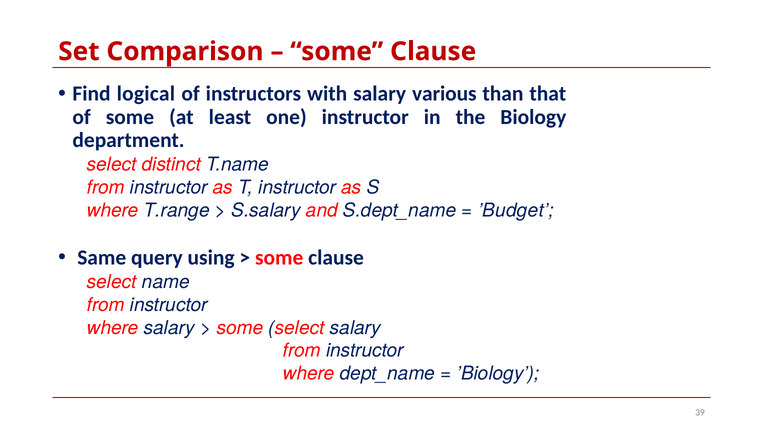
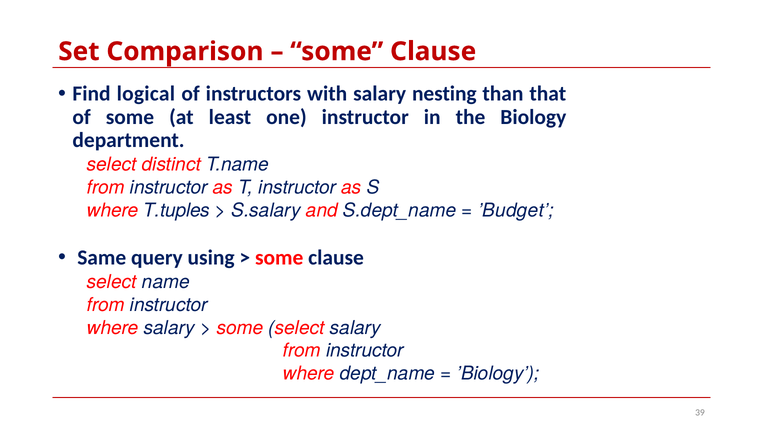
various: various -> nesting
T.range: T.range -> T.tuples
